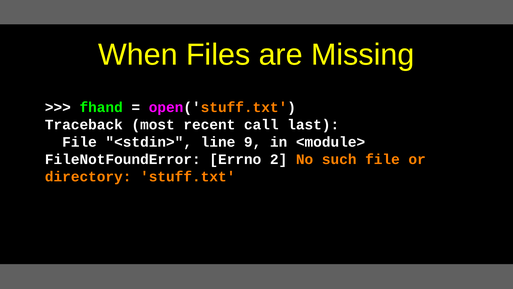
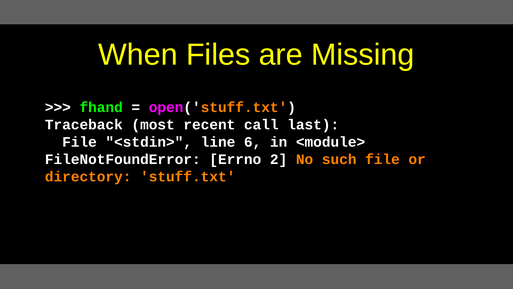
9: 9 -> 6
